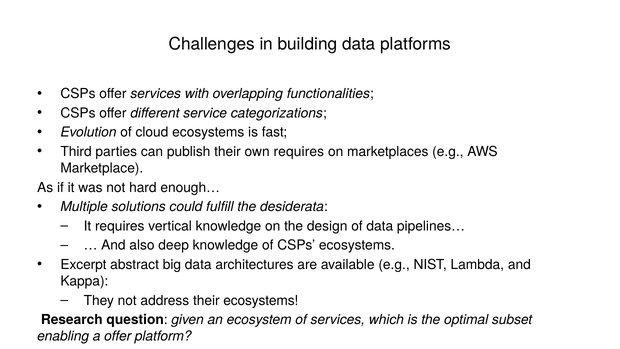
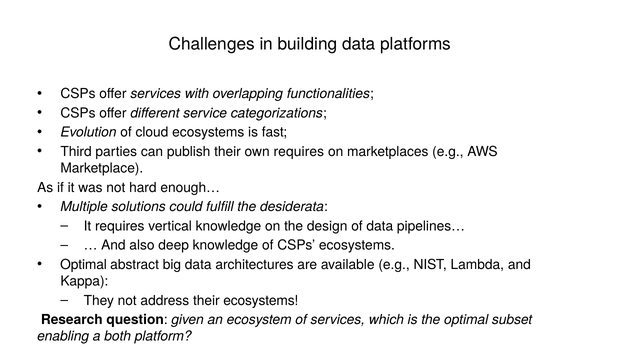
Excerpt at (84, 264): Excerpt -> Optimal
a offer: offer -> both
